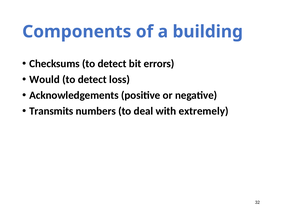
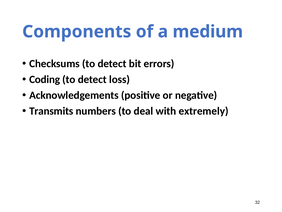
building: building -> medium
Would: Would -> Coding
